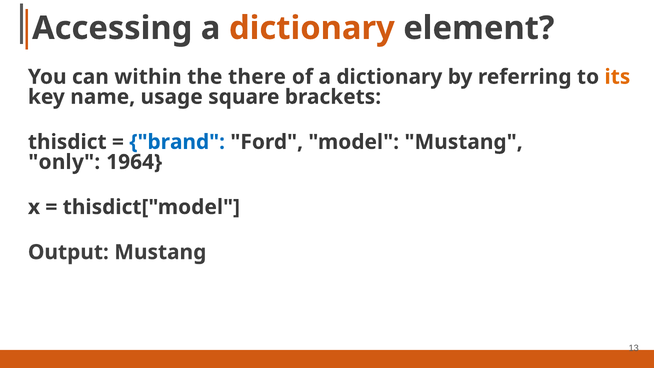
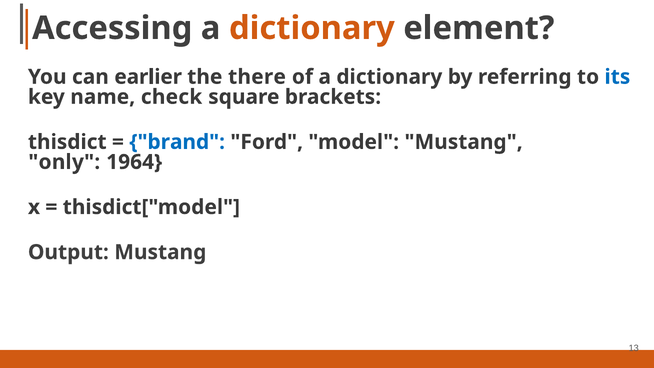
within: within -> earlier
its colour: orange -> blue
usage: usage -> check
